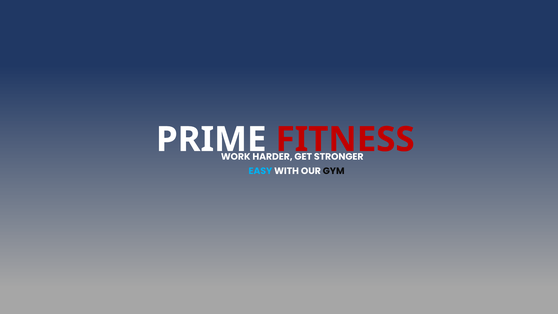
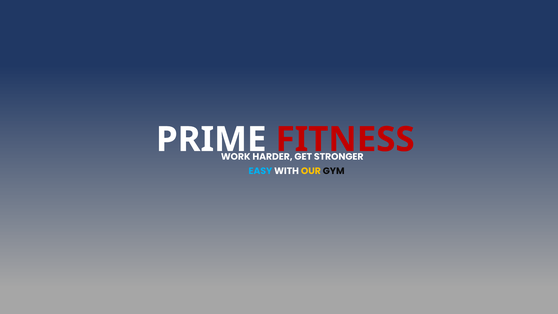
OUR colour: white -> yellow
